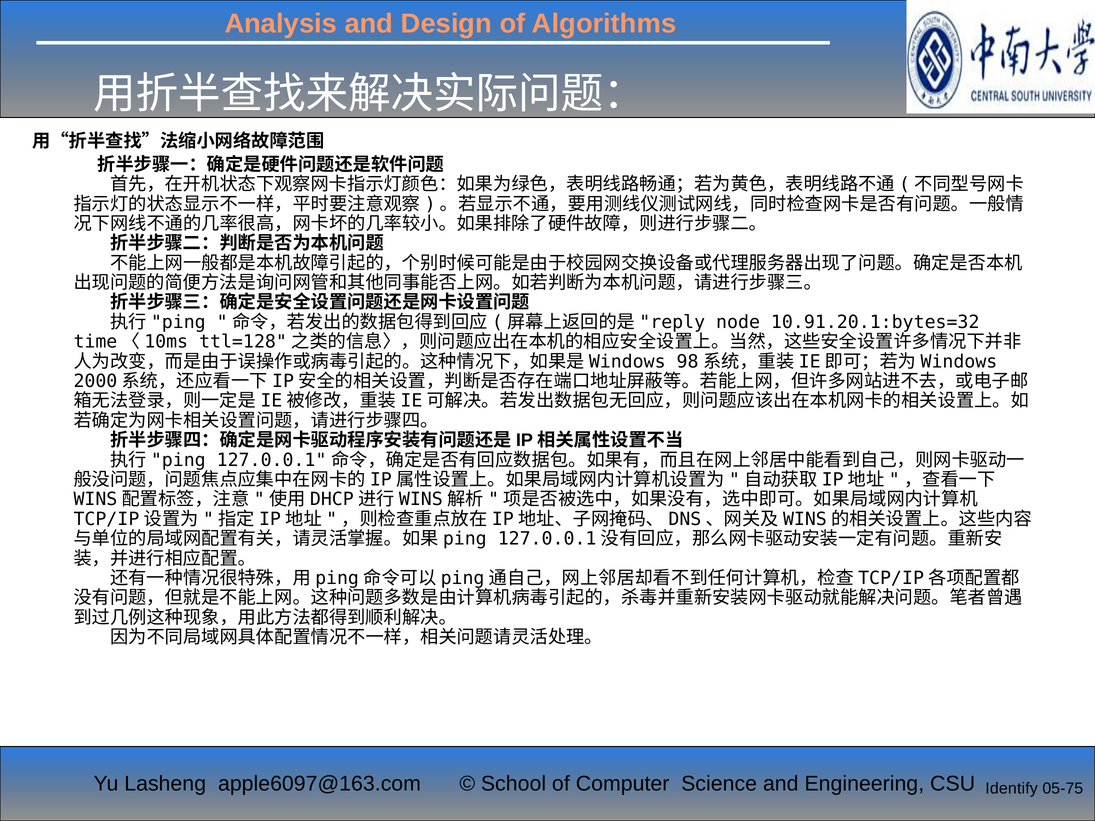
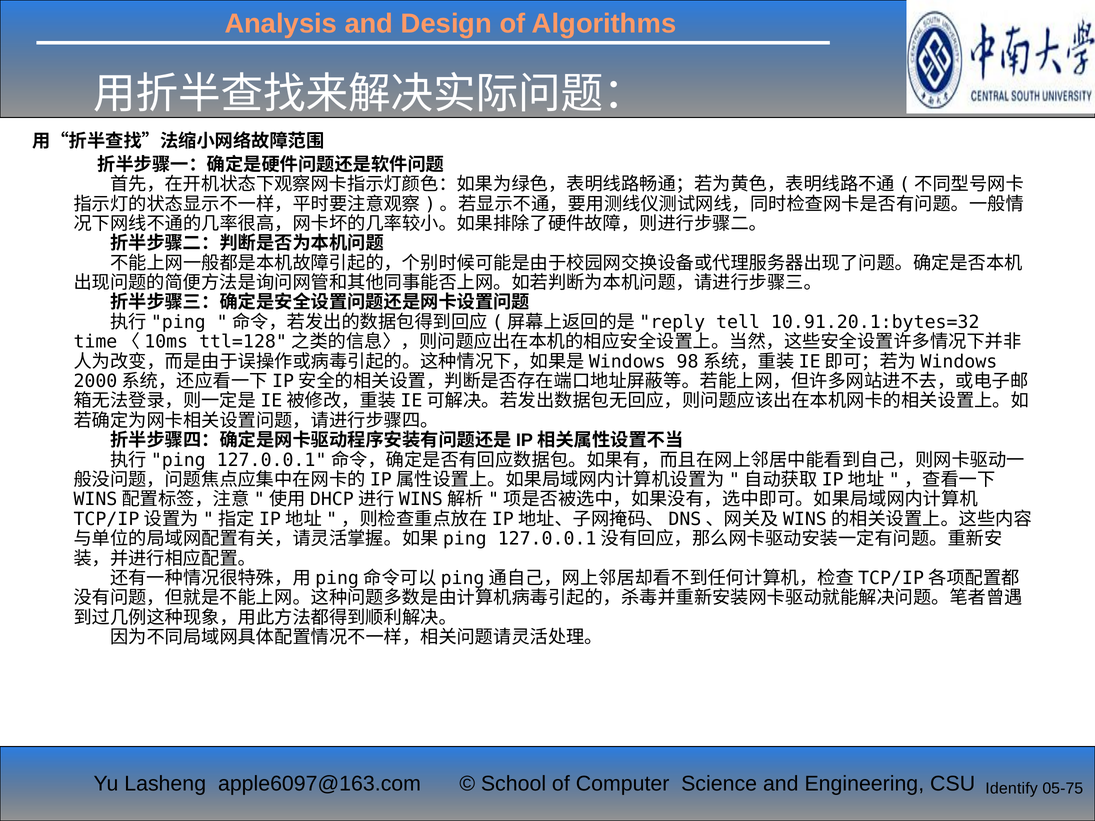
node: node -> tell
